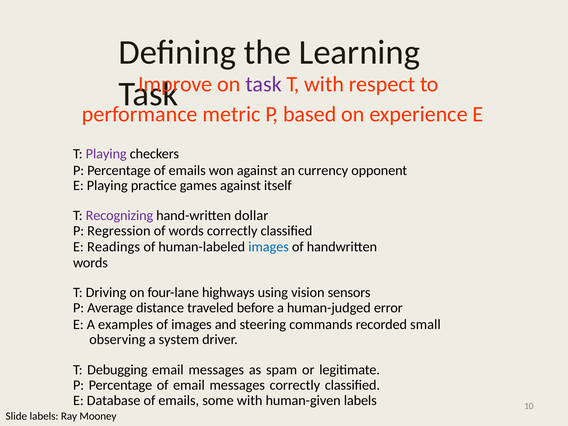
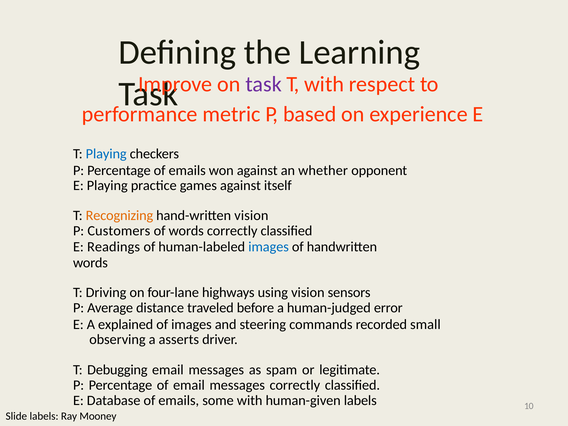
Playing at (106, 154) colour: purple -> blue
currency: currency -> whether
Recognizing colour: purple -> orange
hand-written dollar: dollar -> vision
Regression: Regression -> Customers
examples: examples -> explained
system: system -> asserts
